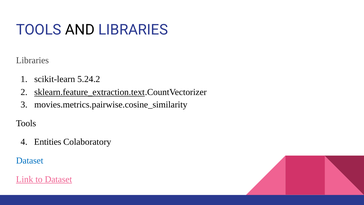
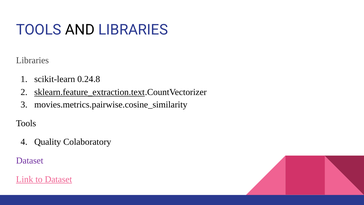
5.24.2: 5.24.2 -> 0.24.8
Entities: Entities -> Quality
Dataset at (30, 160) colour: blue -> purple
